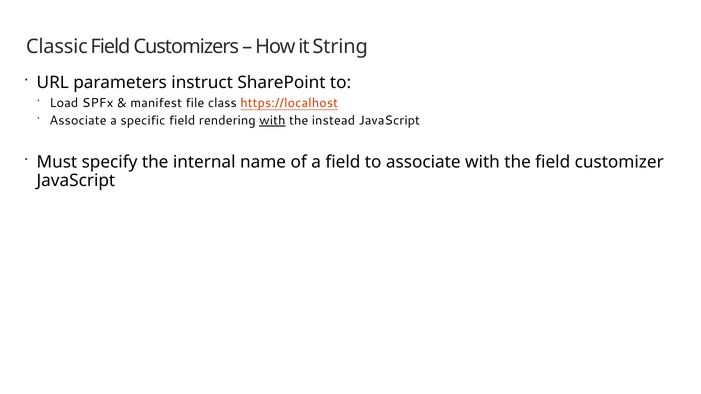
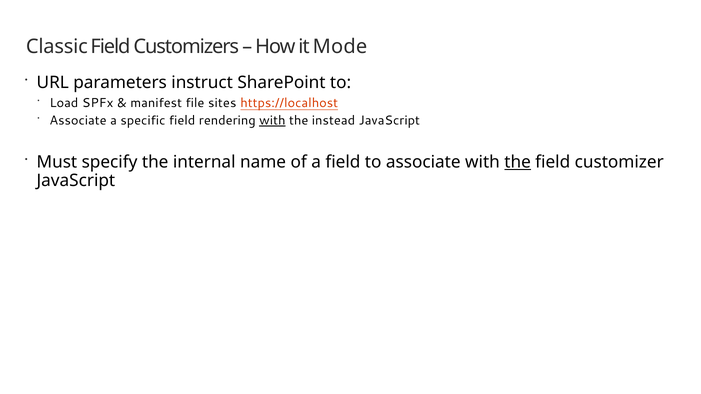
String: String -> Mode
class: class -> sites
the at (518, 162) underline: none -> present
